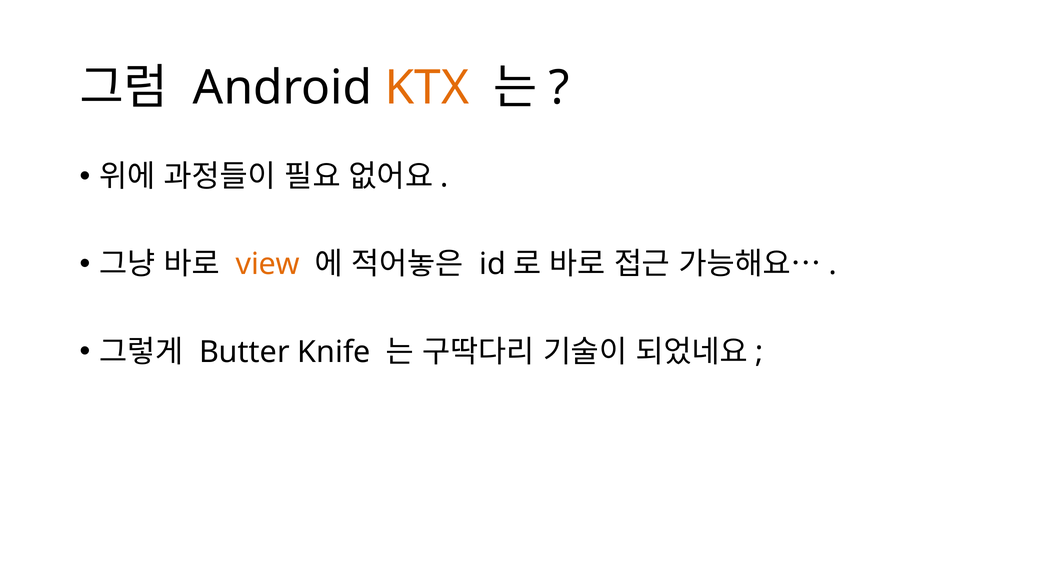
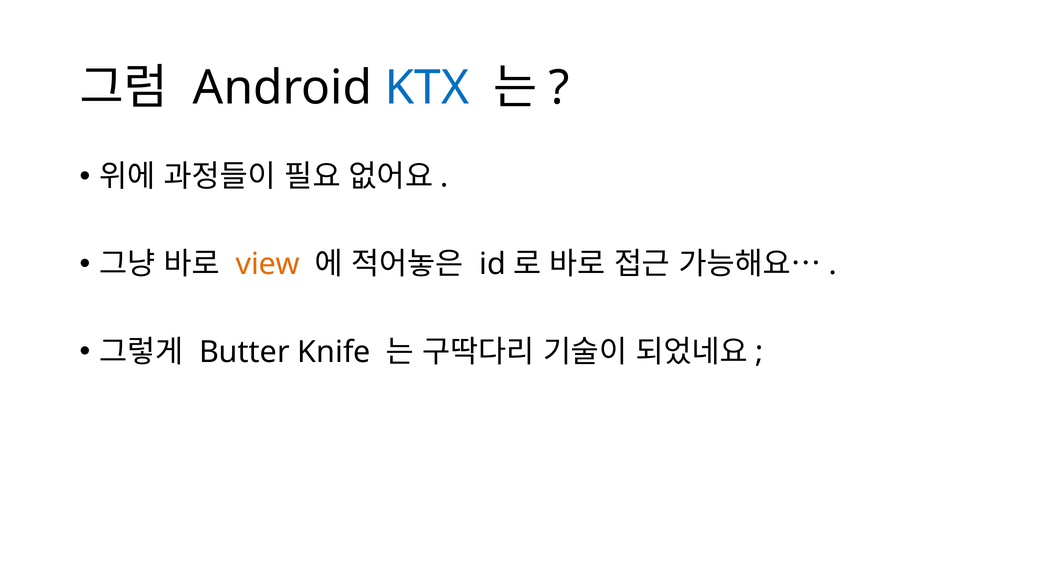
KTX colour: orange -> blue
